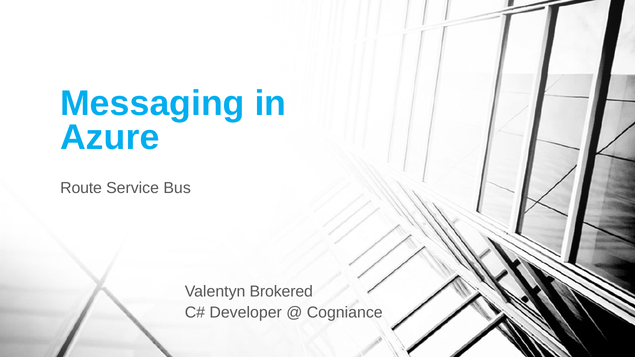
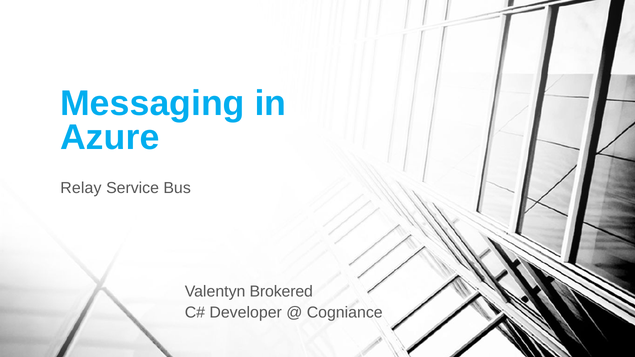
Route: Route -> Relay
